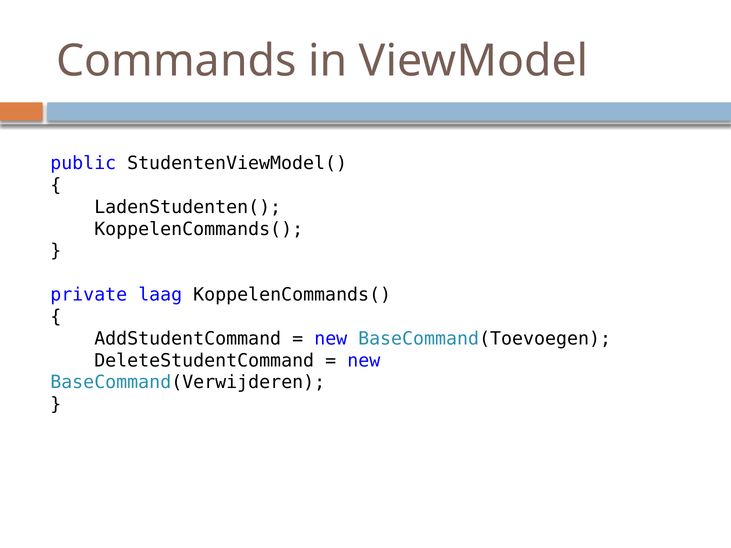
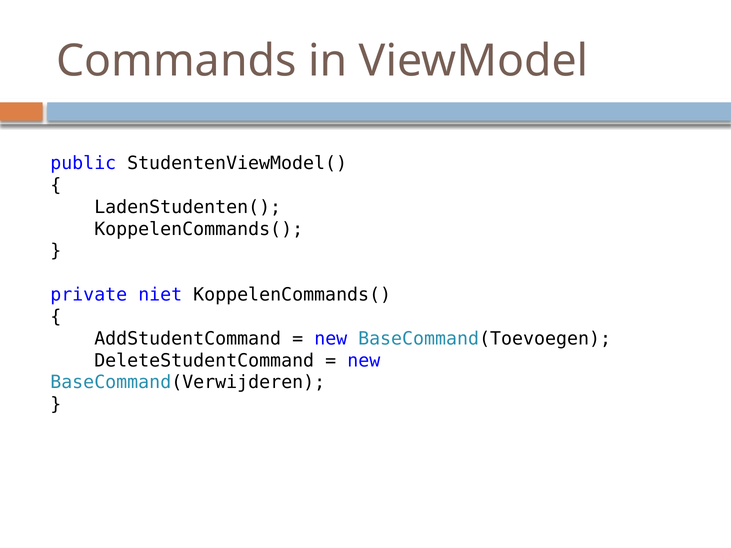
laag: laag -> niet
